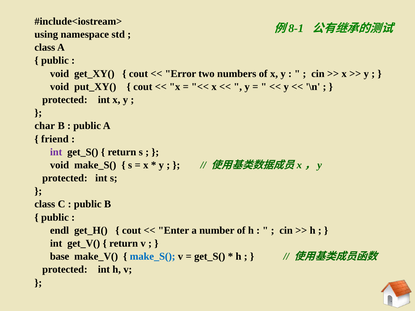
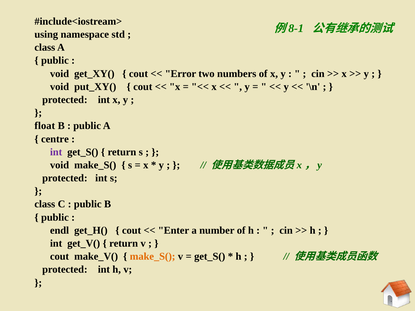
char: char -> float
friend: friend -> centre
base at (60, 257): base -> cout
make_S( at (153, 257) colour: blue -> orange
